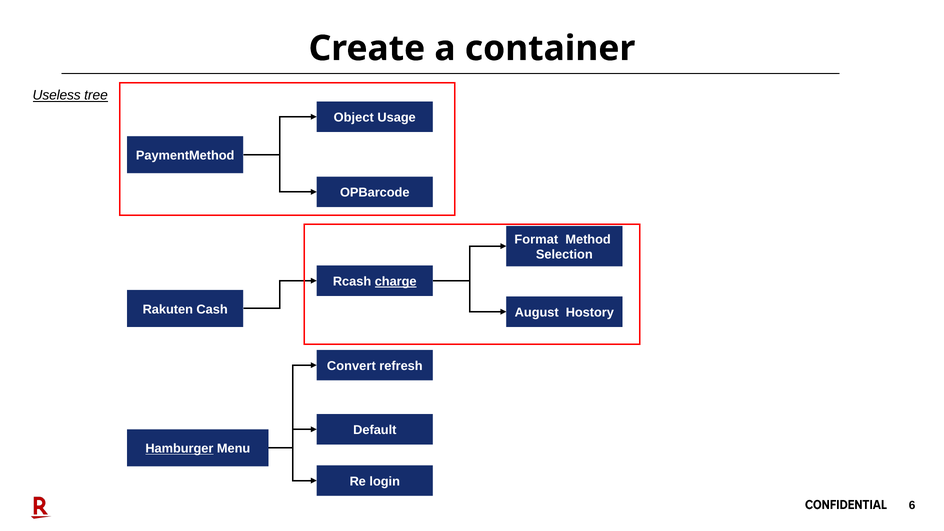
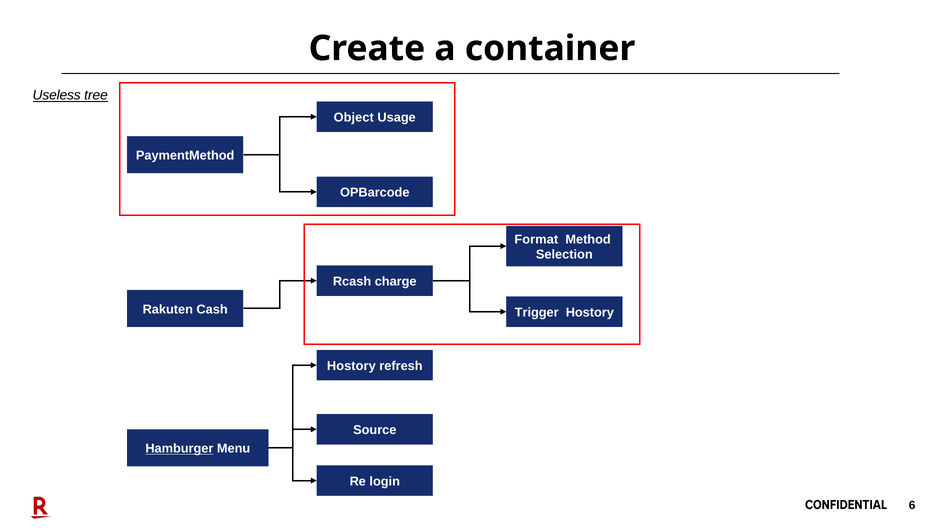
charge underline: present -> none
August: August -> Trigger
Convert at (351, 366): Convert -> Hostory
Default: Default -> Source
